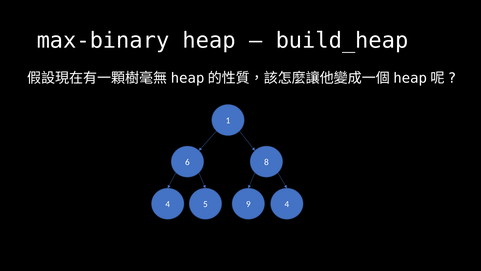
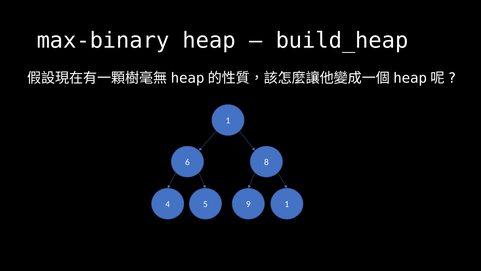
9 4: 4 -> 1
